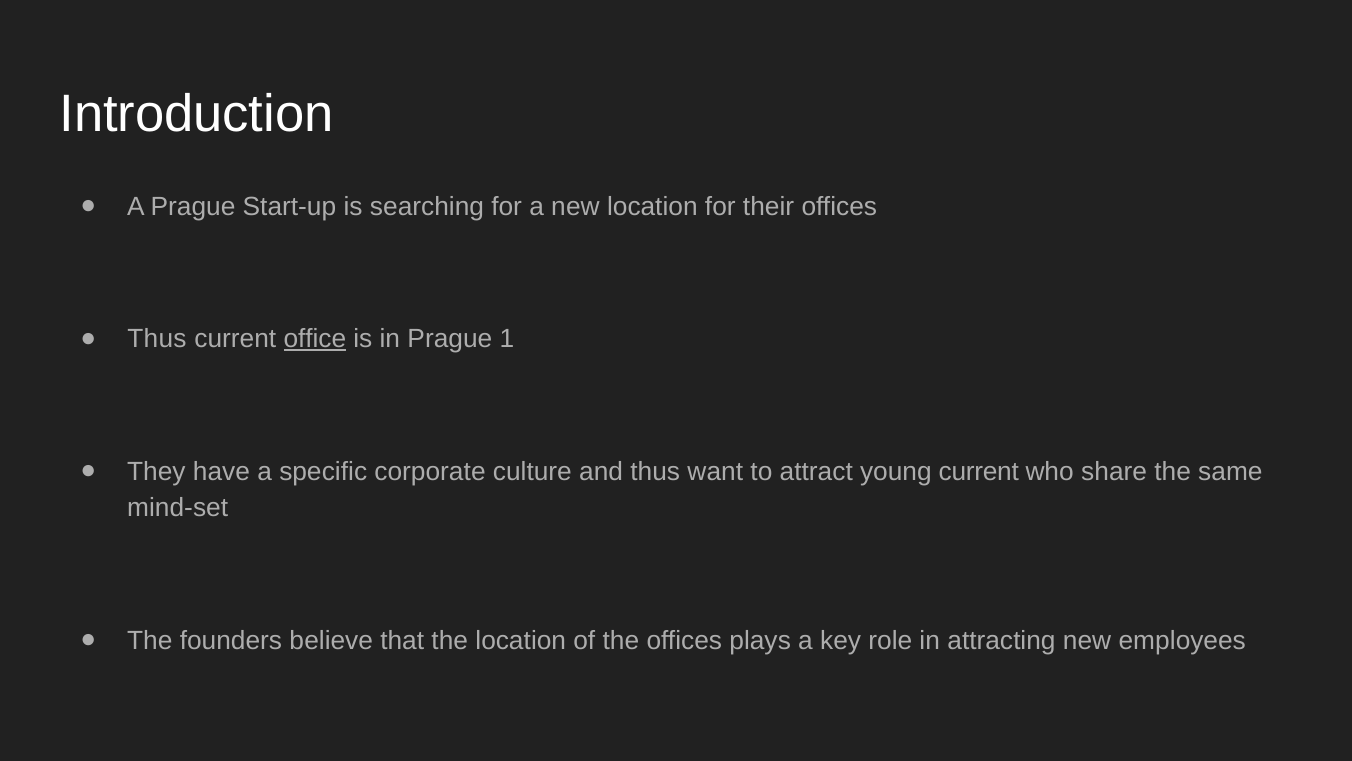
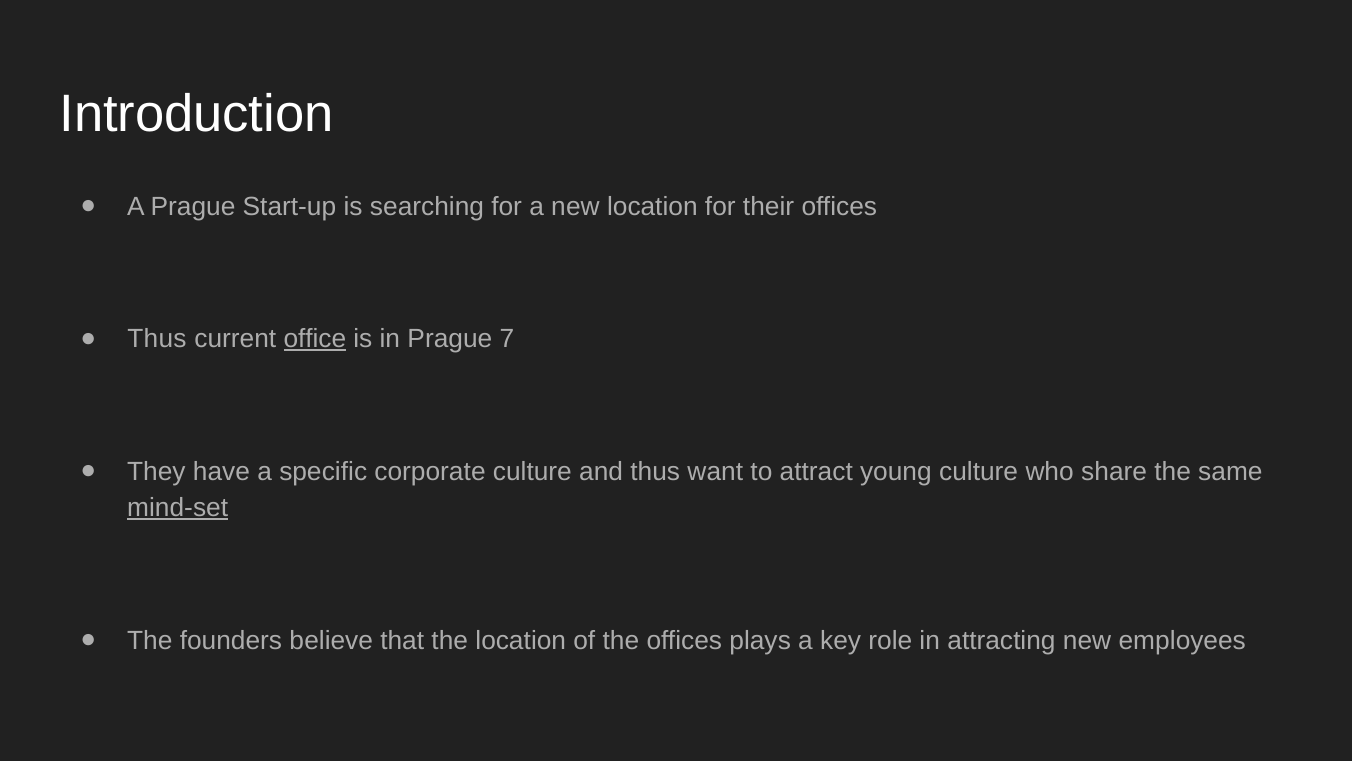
1: 1 -> 7
young current: current -> culture
mind-set underline: none -> present
